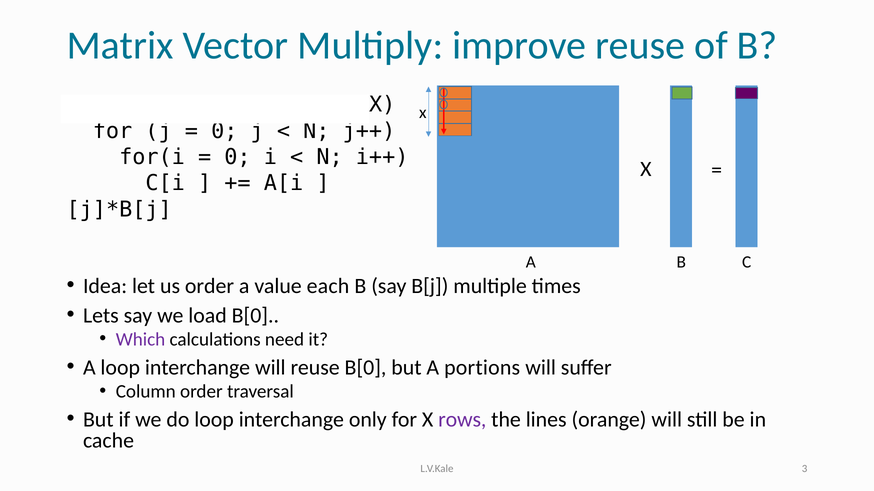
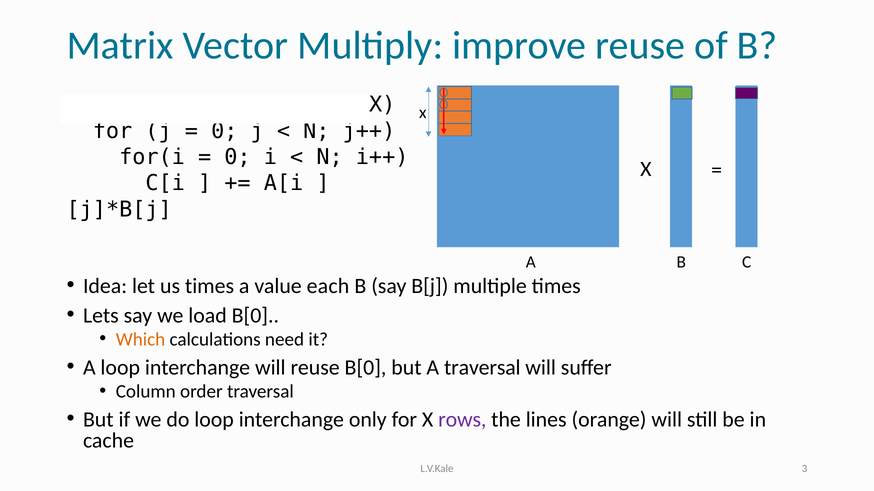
us order: order -> times
Which colour: purple -> orange
A portions: portions -> traversal
